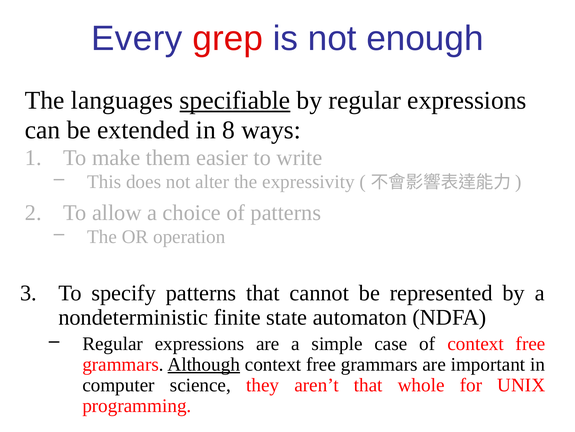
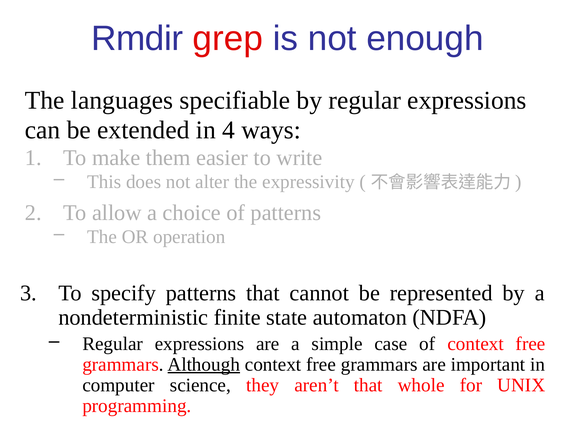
Every: Every -> Rmdir
specifiable underline: present -> none
8: 8 -> 4
